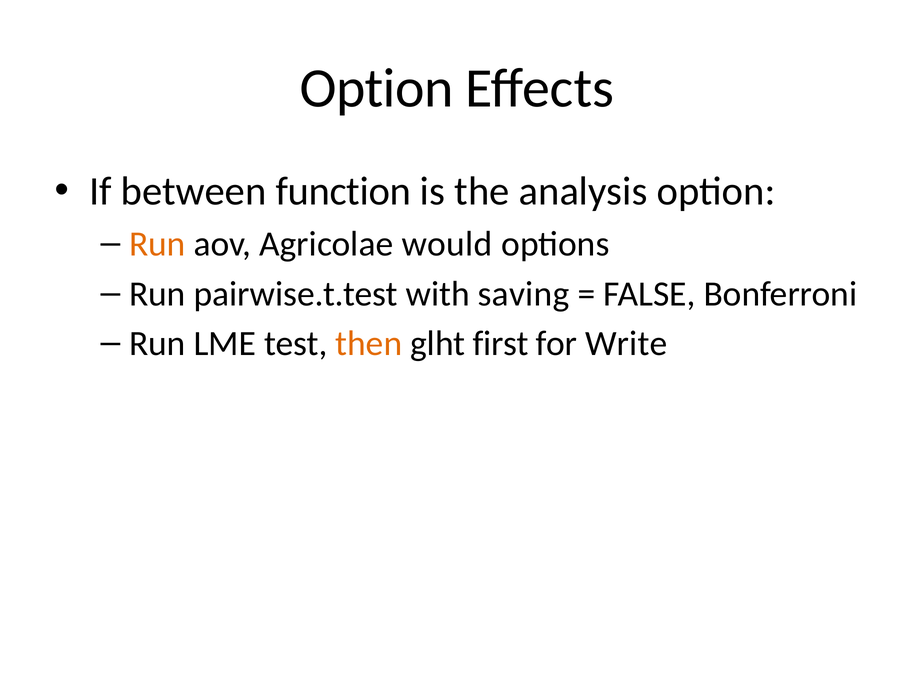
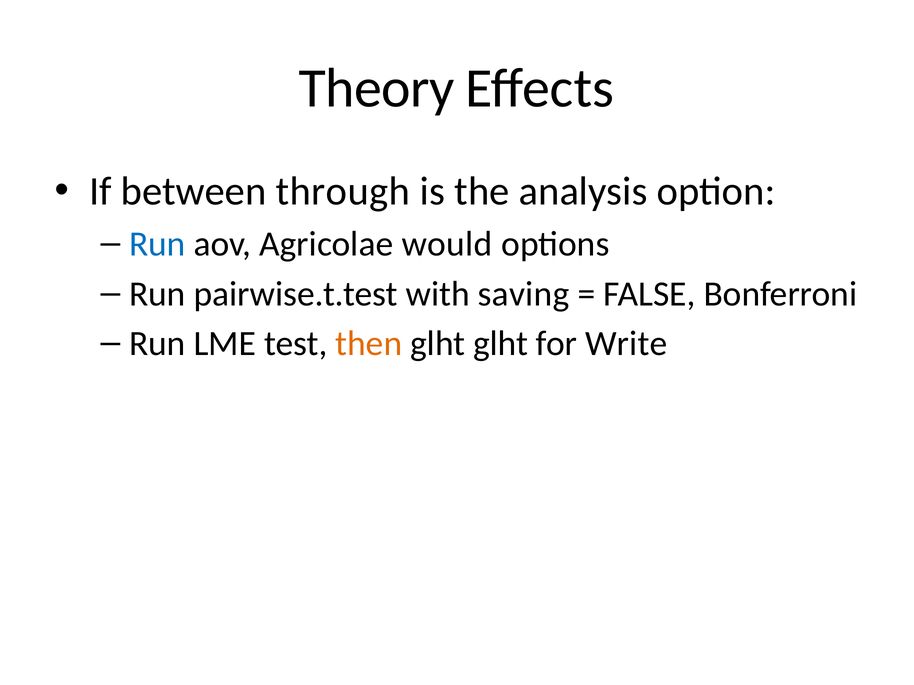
Option at (376, 88): Option -> Theory
function: function -> through
Run at (157, 244) colour: orange -> blue
glht first: first -> glht
